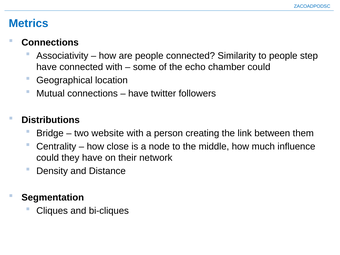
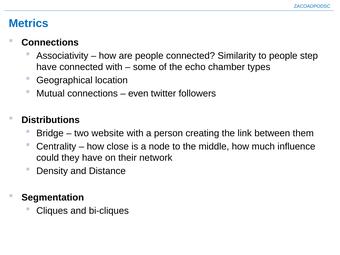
chamber could: could -> types
have at (138, 94): have -> even
